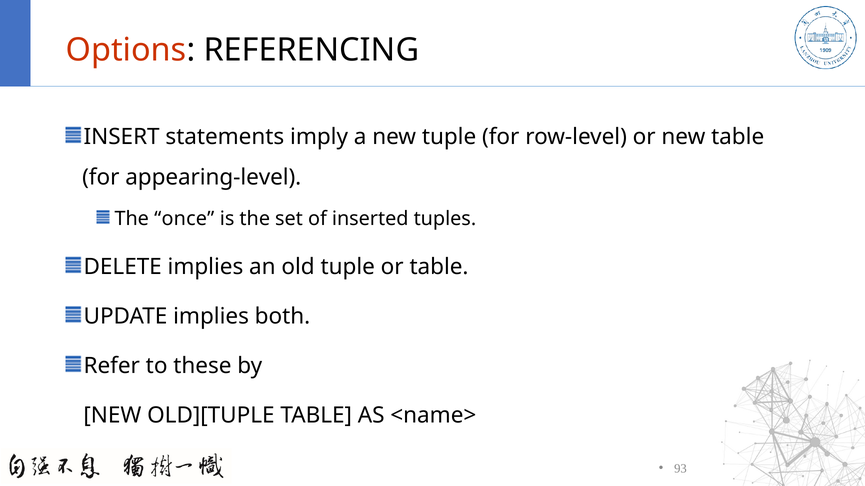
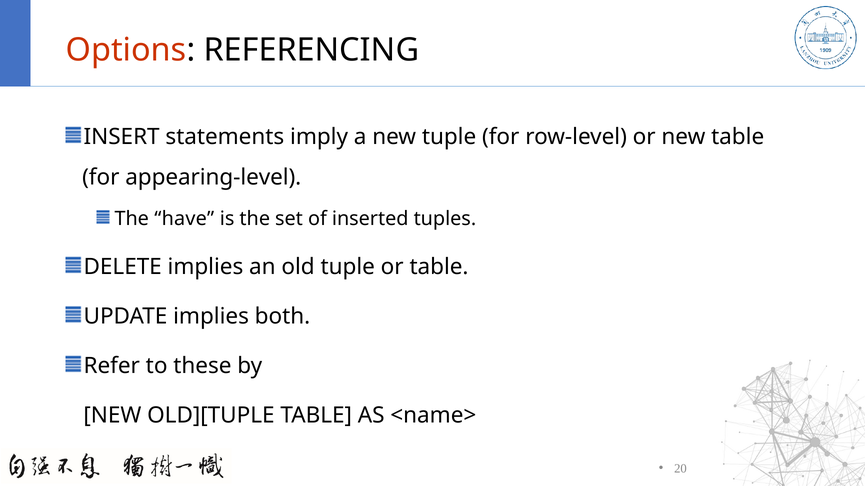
once: once -> have
93: 93 -> 20
